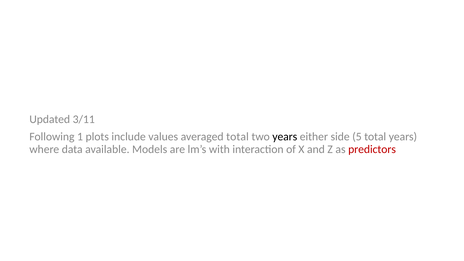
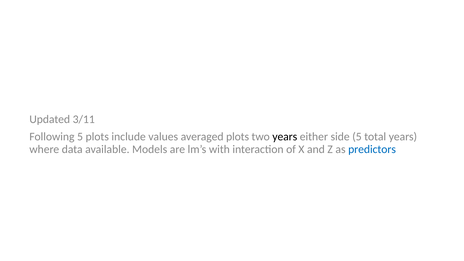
Following 1: 1 -> 5
averaged total: total -> plots
predictors colour: red -> blue
